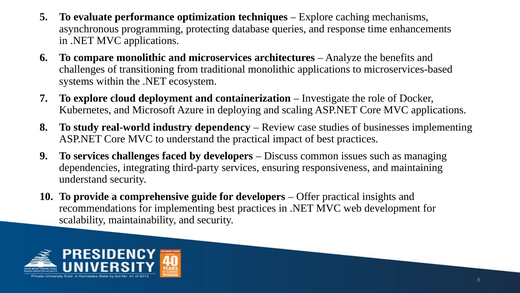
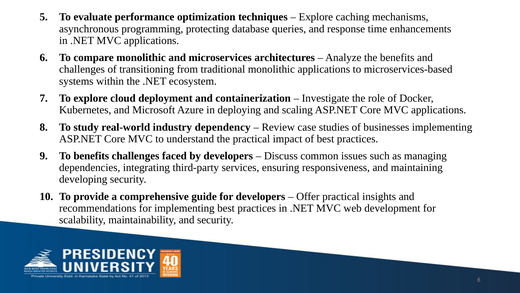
To services: services -> benefits
understand at (83, 179): understand -> developing
